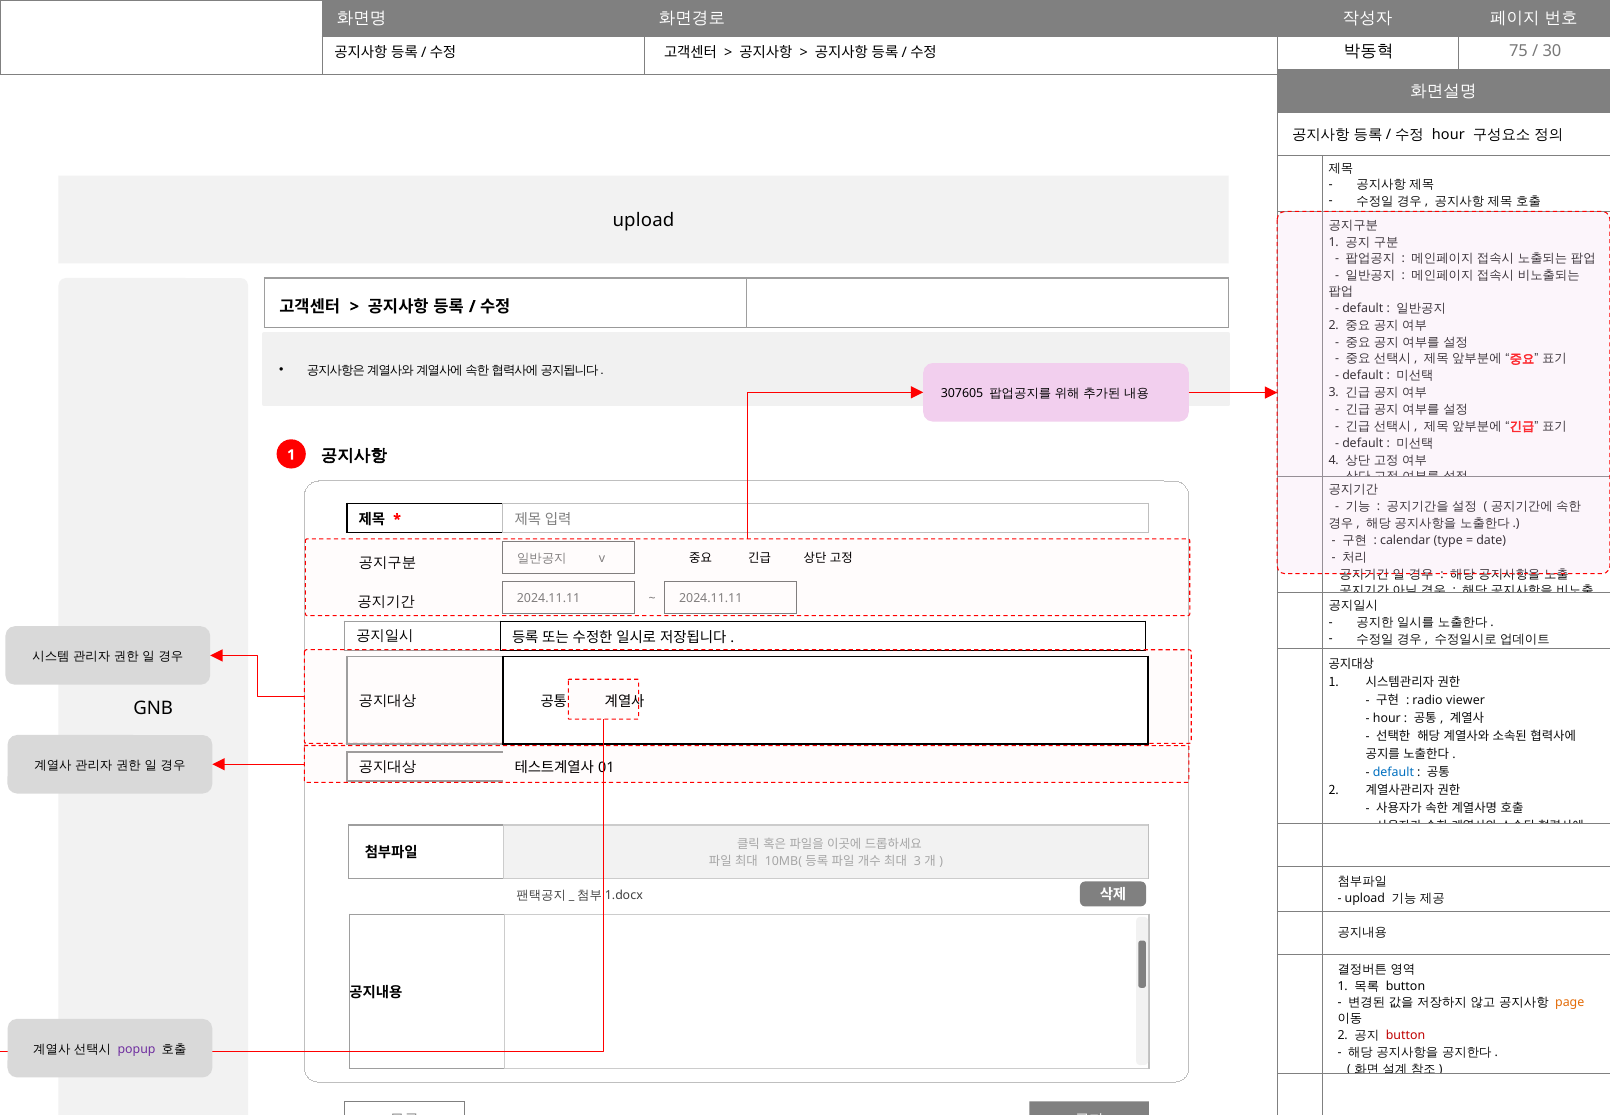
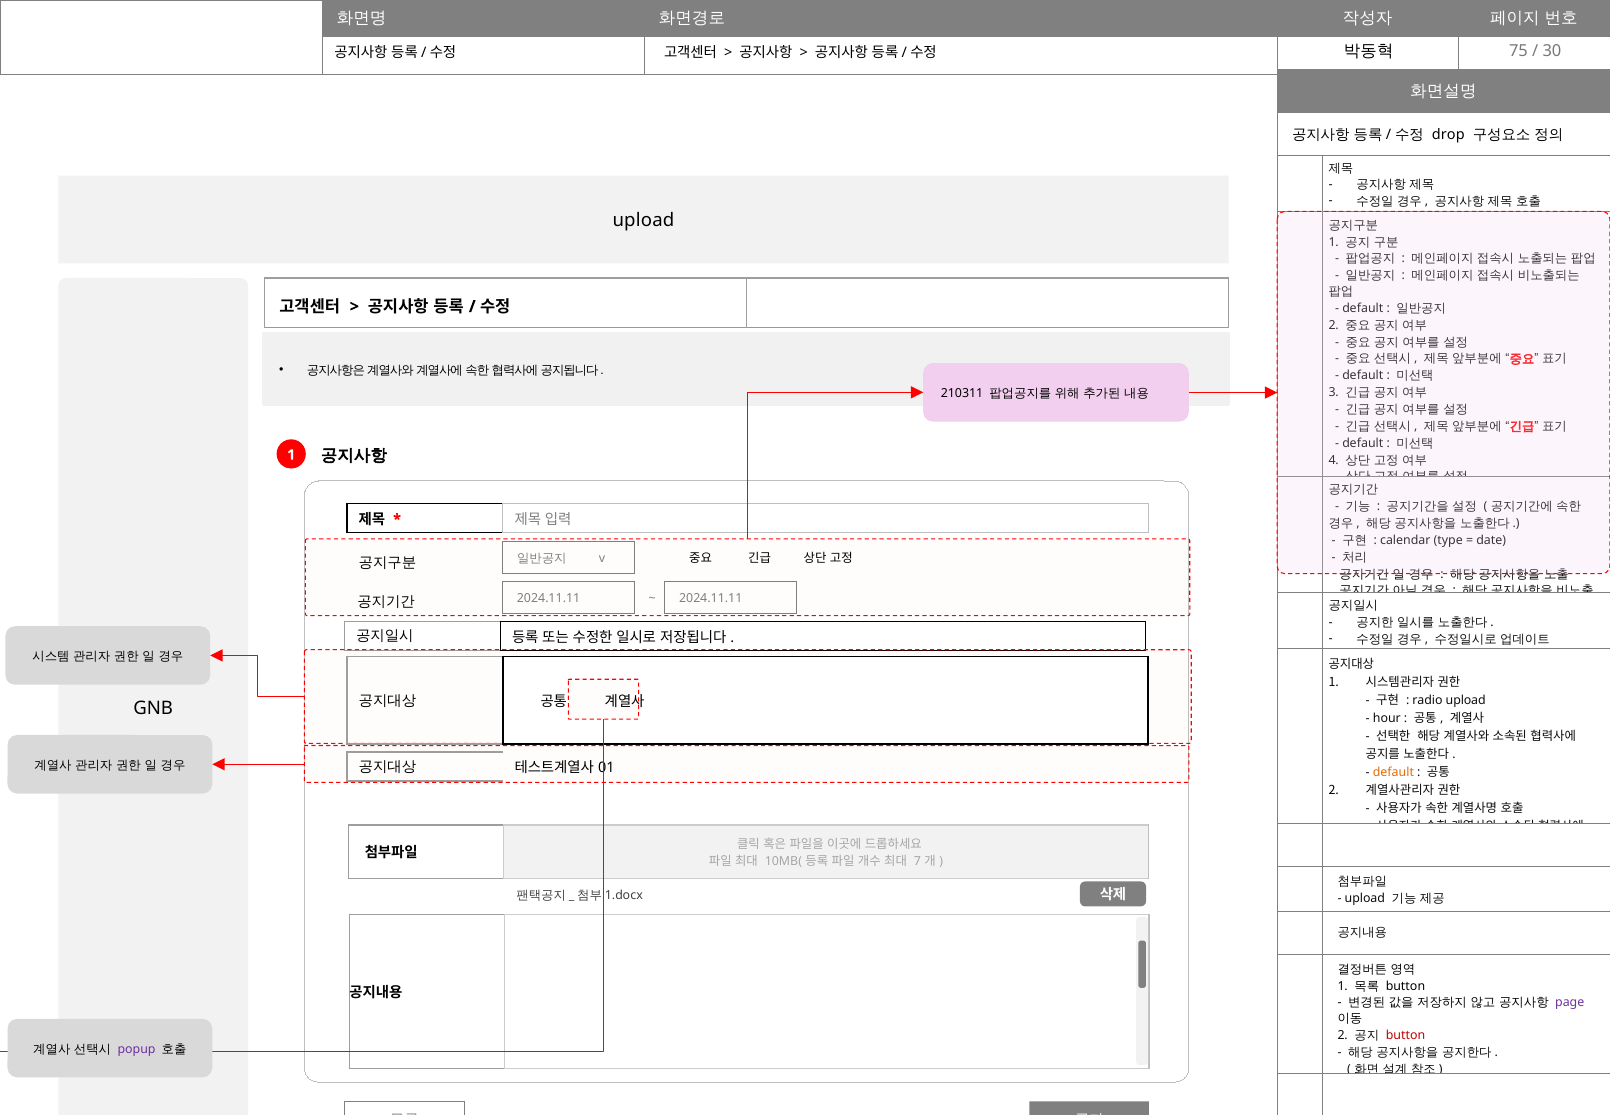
hour at (1448, 134): hour -> drop
307605: 307605 -> 210311
radio viewer: viewer -> upload
default at (1393, 772) colour: blue -> orange
3 at (918, 862): 3 -> 7
page colour: orange -> purple
